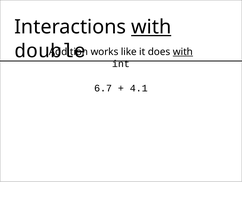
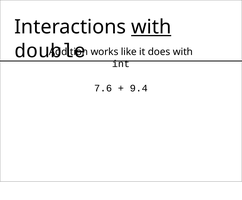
with at (183, 52) underline: present -> none
6.7: 6.7 -> 7.6
4.1: 4.1 -> 9.4
